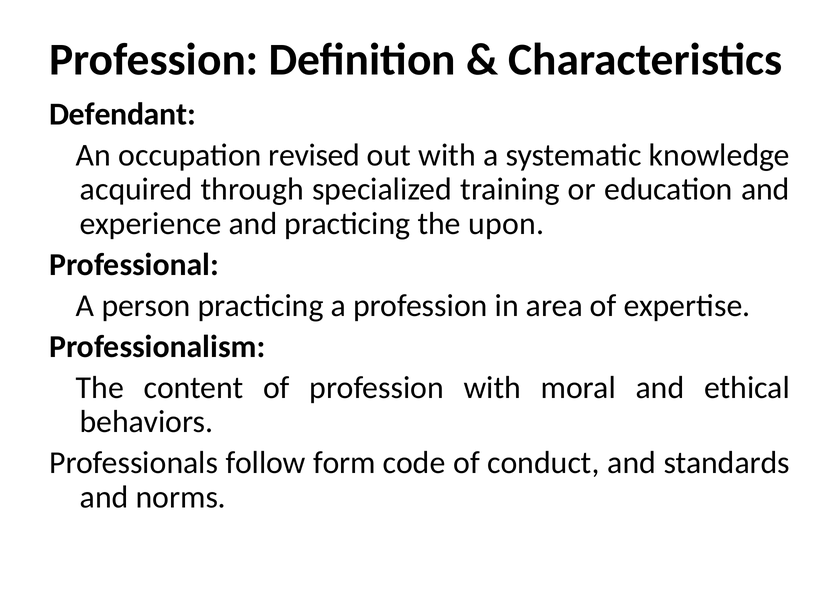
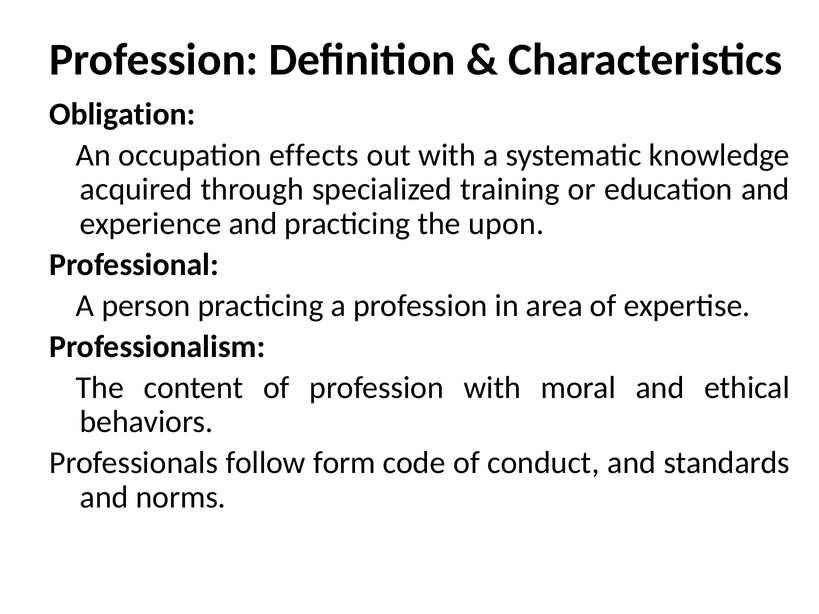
Defendant: Defendant -> Obligation
revised: revised -> effects
